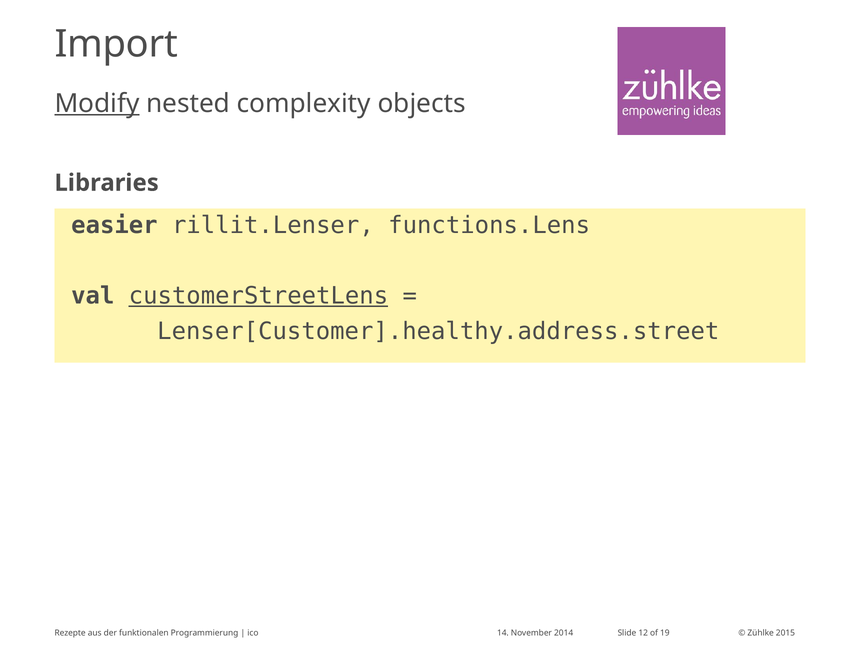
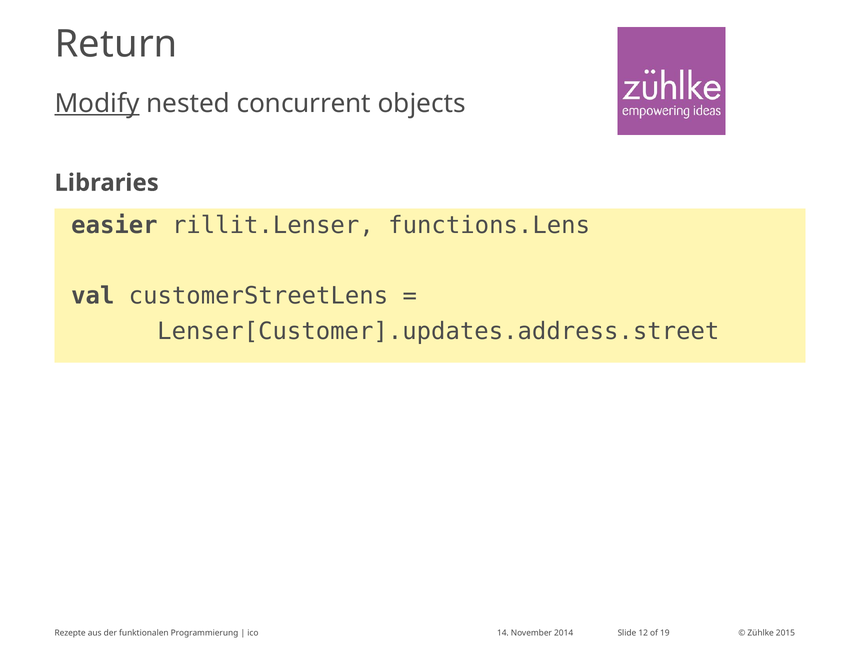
Import: Import -> Return
complexity: complexity -> concurrent
customerStreetLens underline: present -> none
Lenser[Customer].healthy.address.street: Lenser[Customer].healthy.address.street -> Lenser[Customer].updates.address.street
